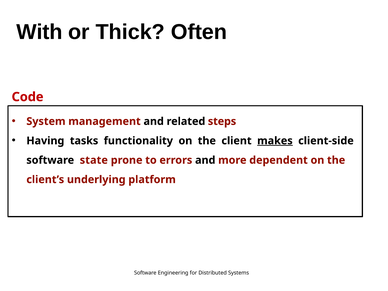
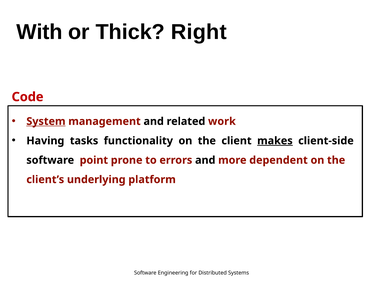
Often: Often -> Right
System underline: none -> present
steps: steps -> work
state: state -> point
